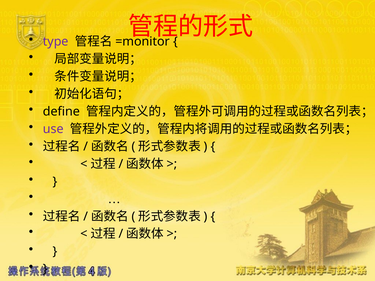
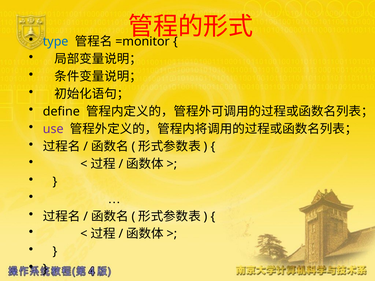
type colour: purple -> blue
